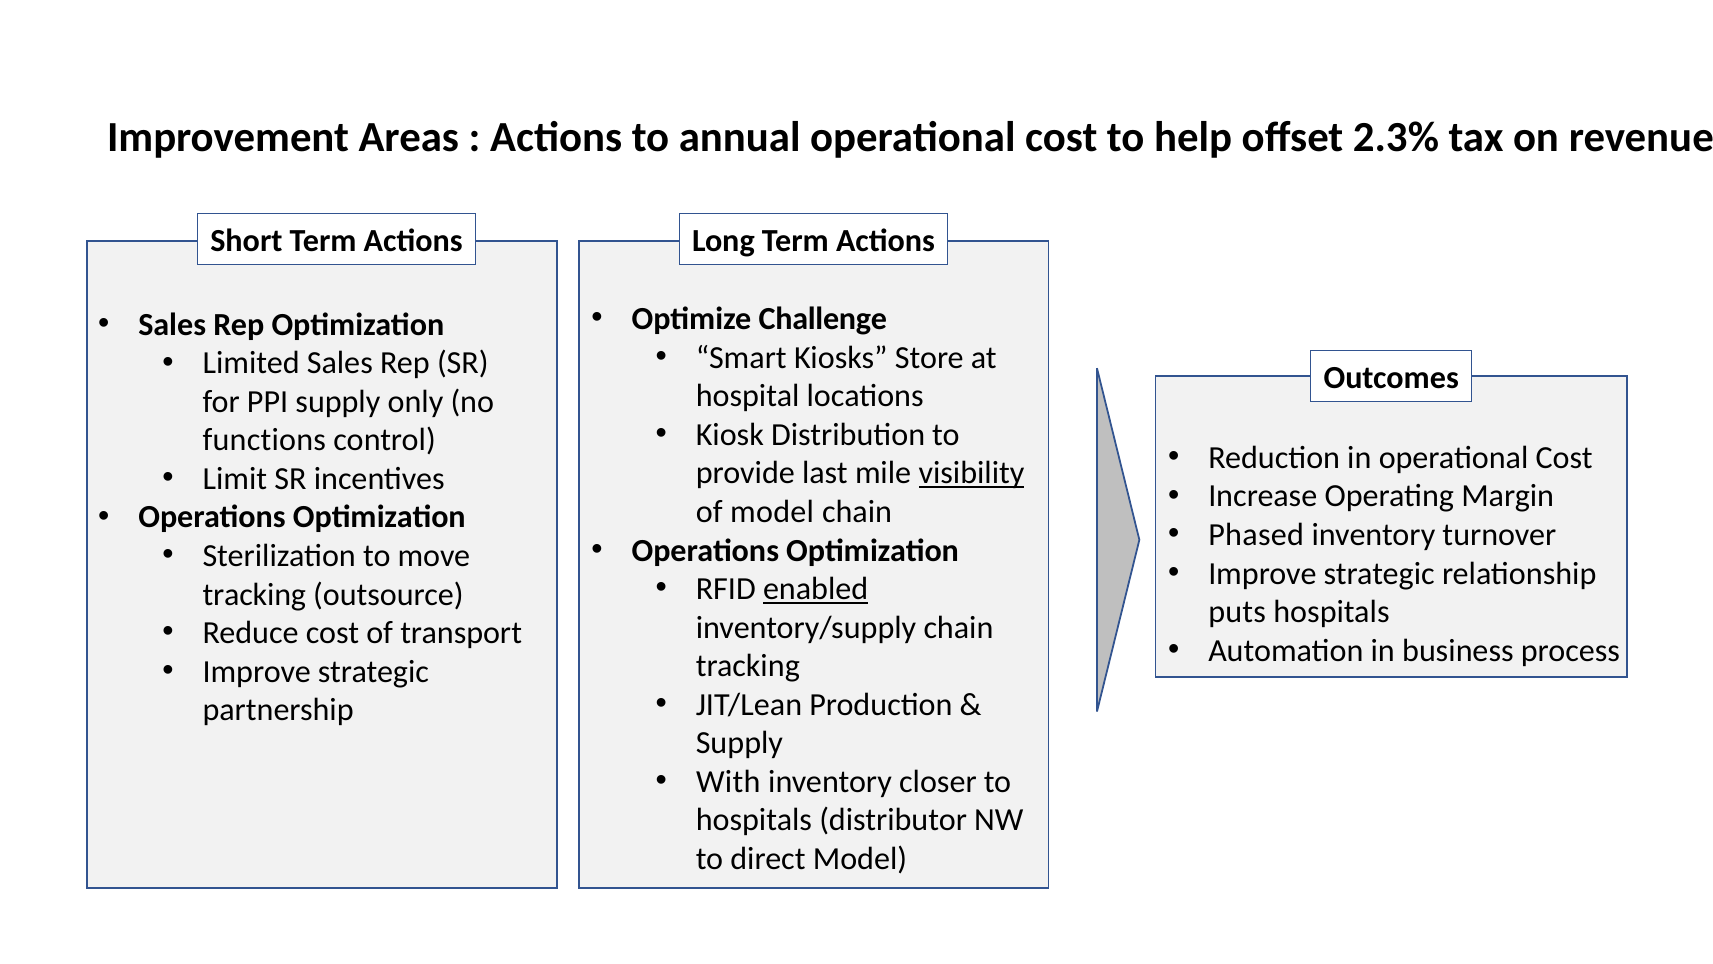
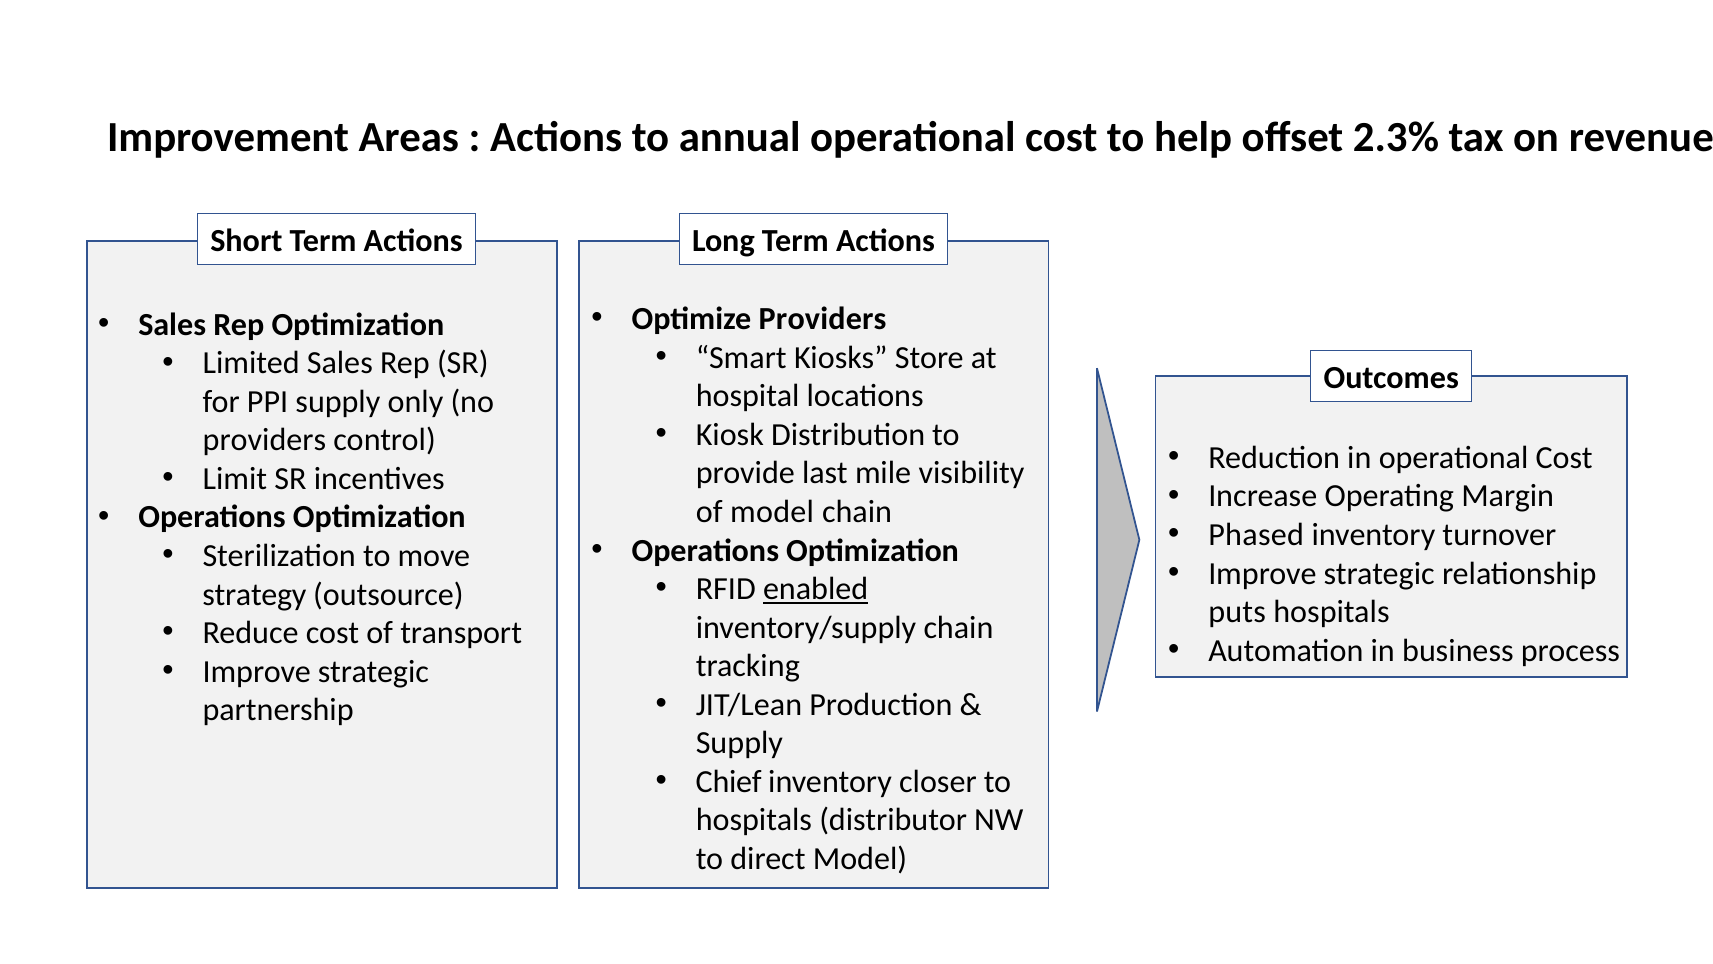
Optimize Challenge: Challenge -> Providers
functions at (264, 440): functions -> providers
visibility underline: present -> none
tracking at (254, 594): tracking -> strategy
With: With -> Chief
